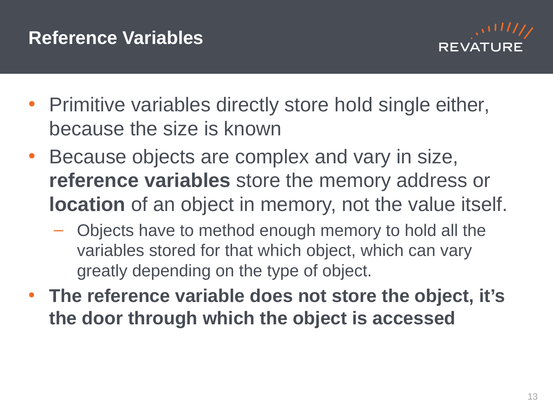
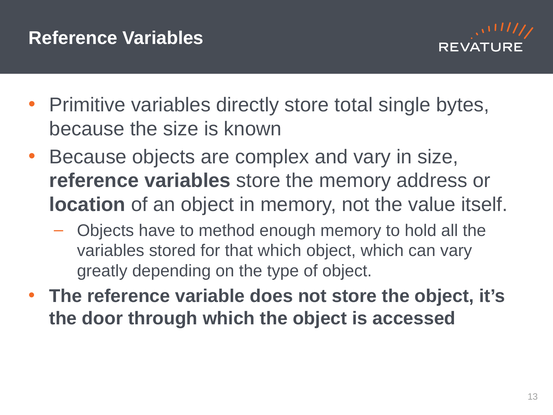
store hold: hold -> total
either: either -> bytes
